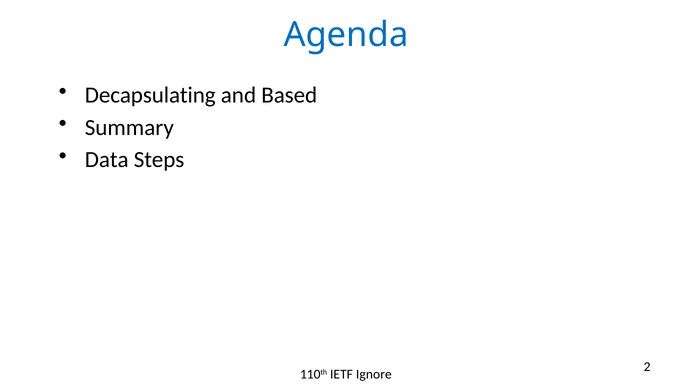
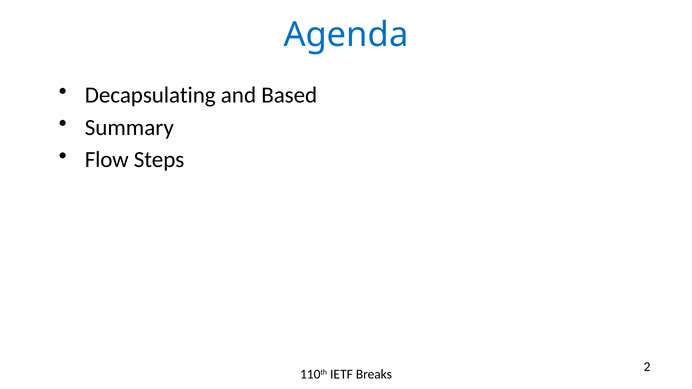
Data: Data -> Flow
Ignore: Ignore -> Breaks
